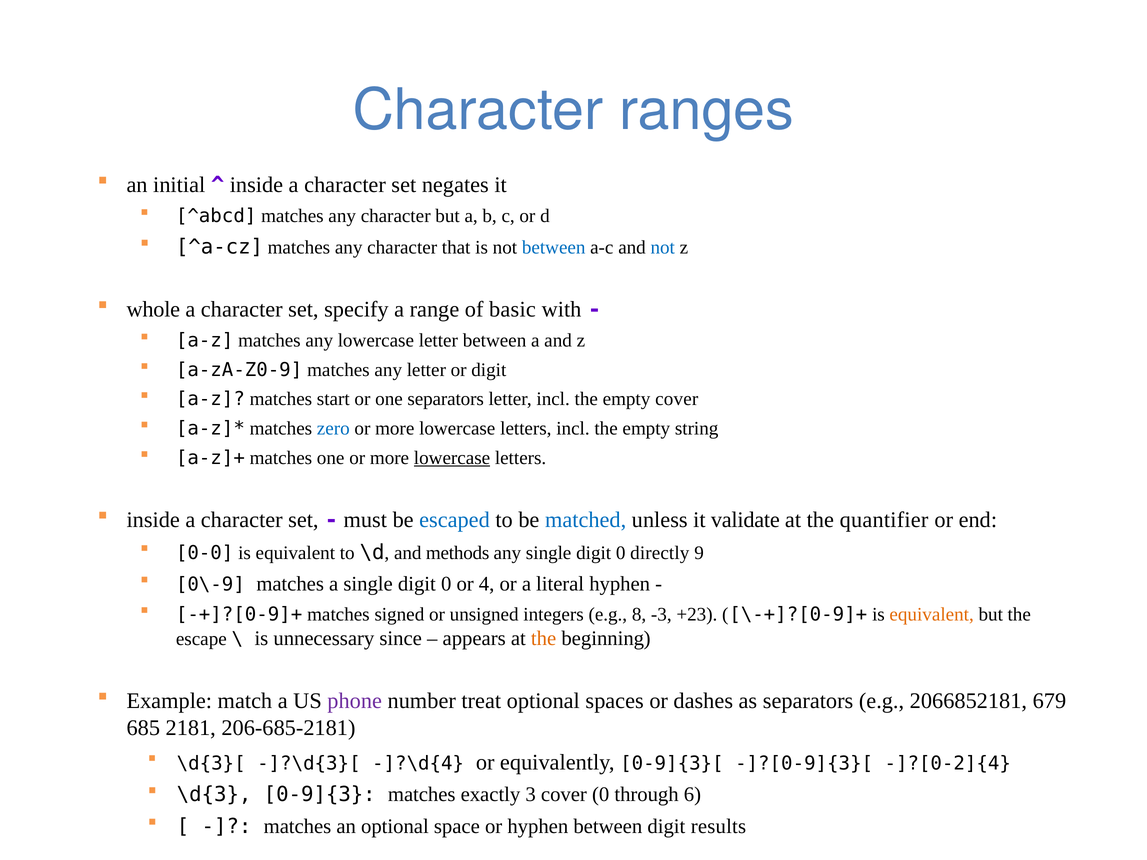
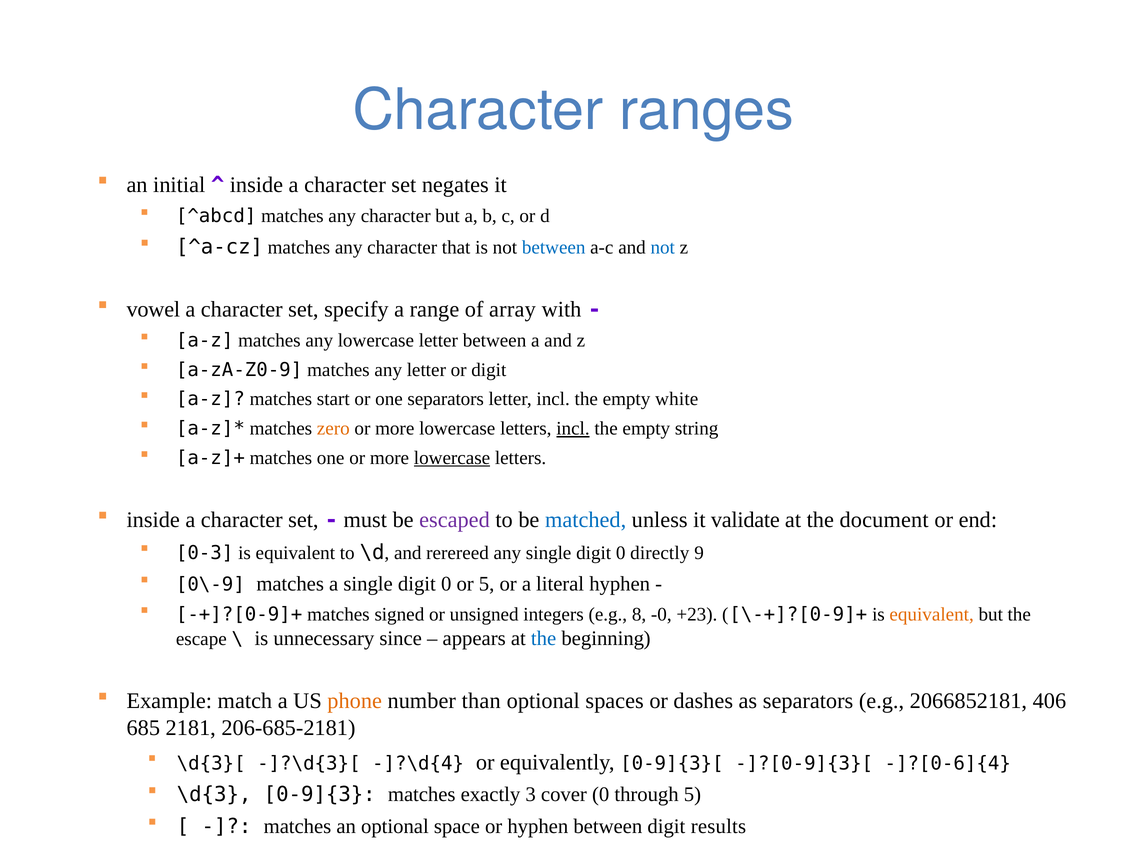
whole: whole -> vowel
basic: basic -> array
empty cover: cover -> white
zero colour: blue -> orange
incl at (573, 429) underline: none -> present
escaped colour: blue -> purple
quantifier: quantifier -> document
0-0: 0-0 -> 0-3
methods: methods -> rerereed
or 4: 4 -> 5
-3: -3 -> -0
the at (544, 638) colour: orange -> blue
phone colour: purple -> orange
treat: treat -> than
679: 679 -> 406
-]?[0-2]{4: -]?[0-2]{4 -> -]?[0-6]{4
through 6: 6 -> 5
